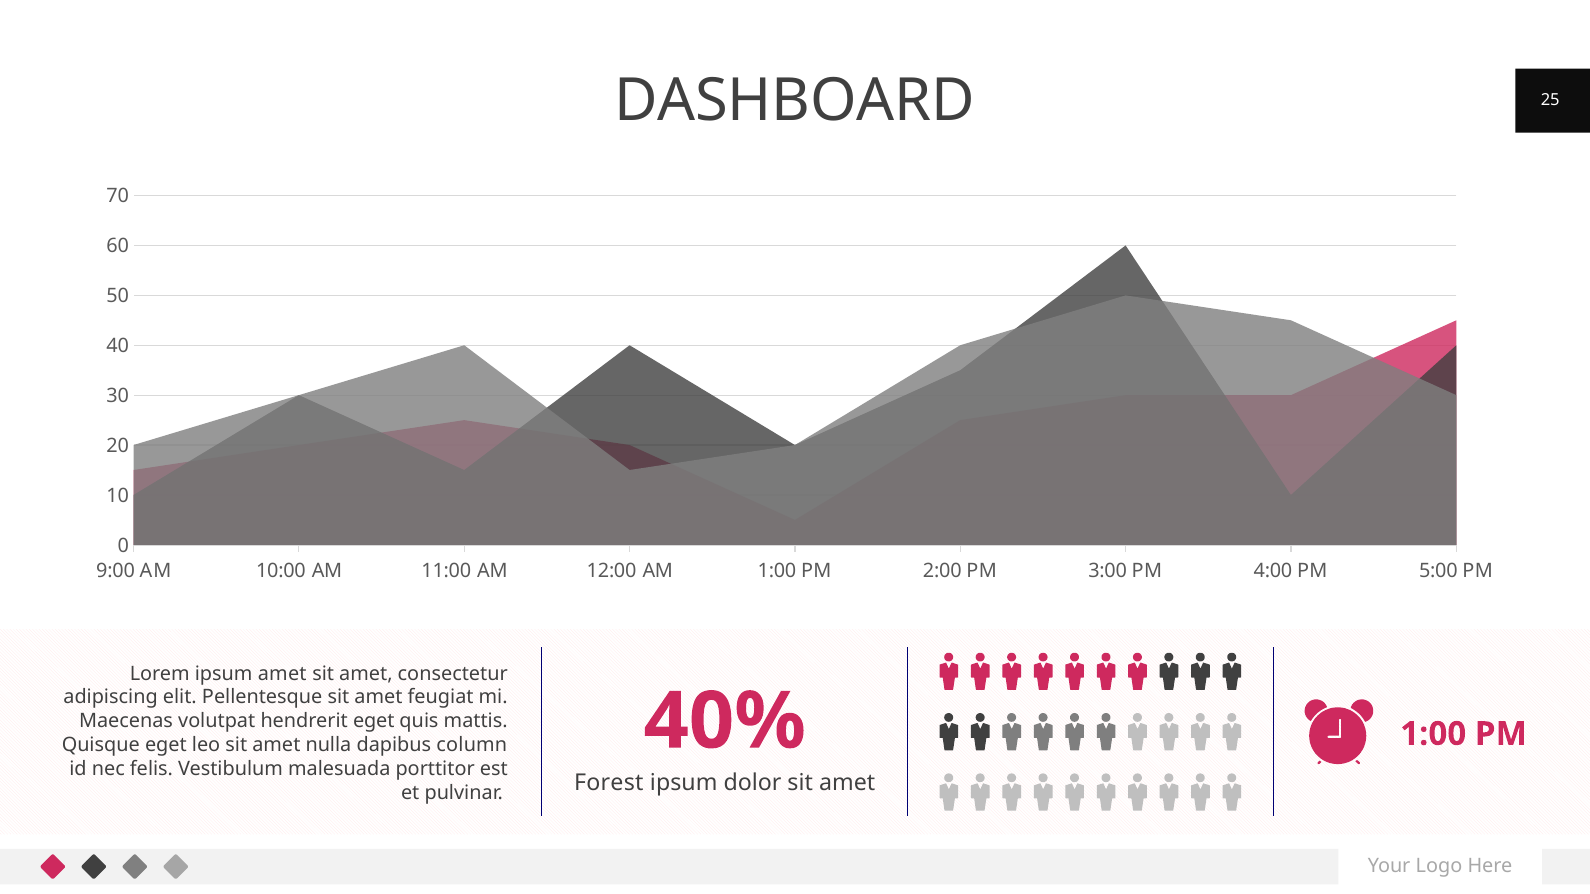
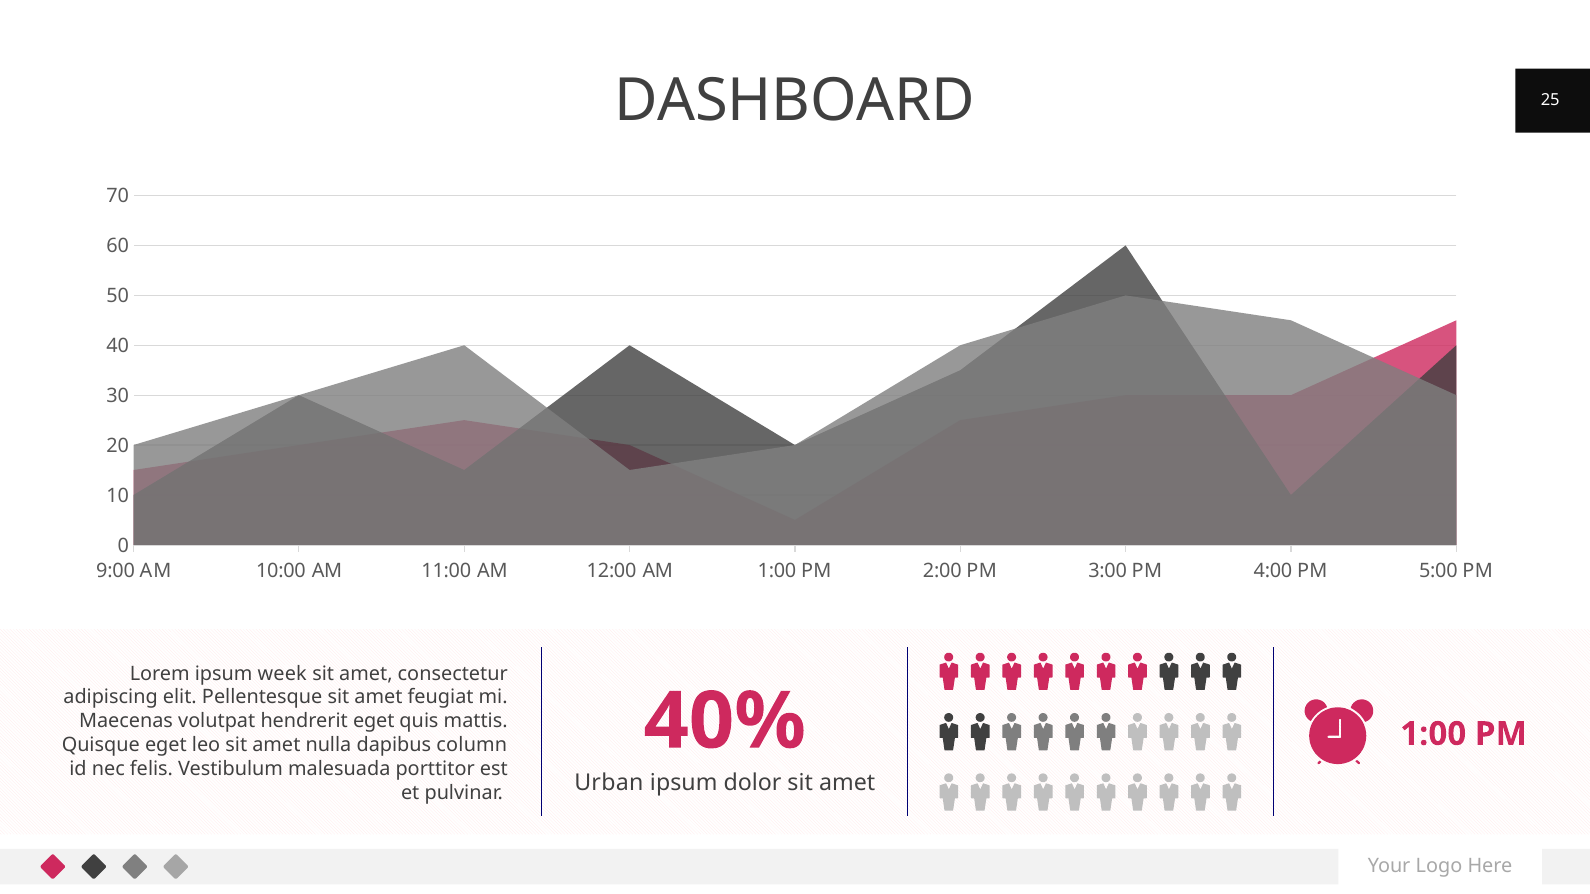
ipsum amet: amet -> week
Forest: Forest -> Urban
